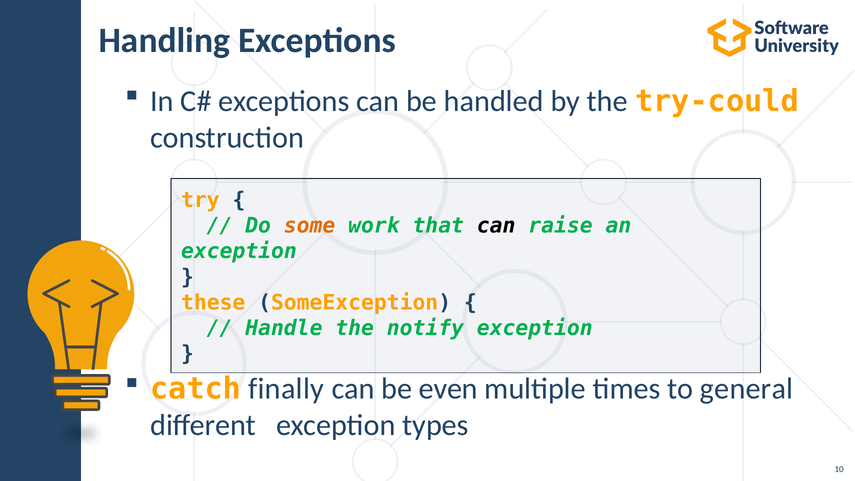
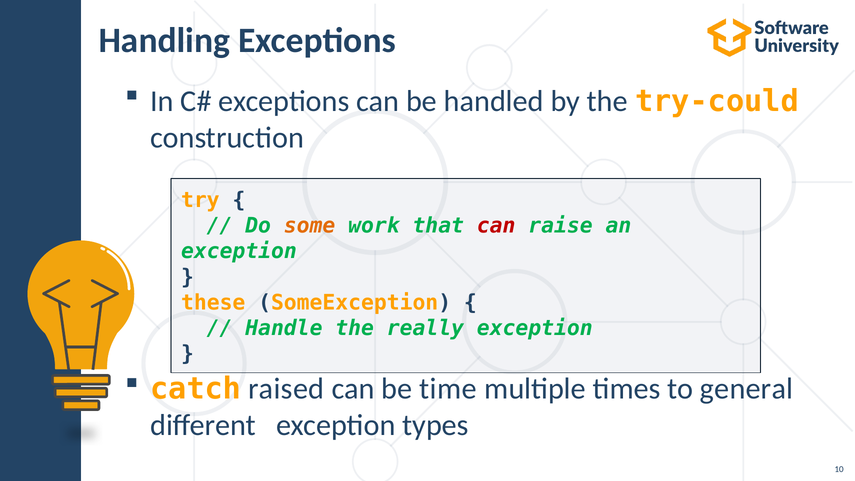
can at (496, 226) colour: black -> red
notify: notify -> really
finally: finally -> raised
even: even -> time
